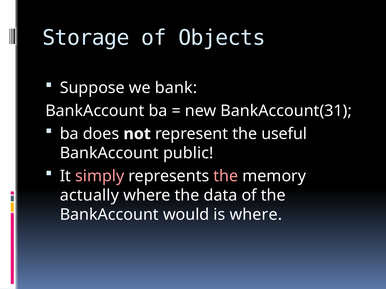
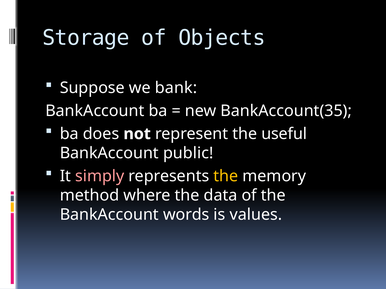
BankAccount(31: BankAccount(31 -> BankAccount(35
the at (226, 176) colour: pink -> yellow
actually: actually -> method
would: would -> words
is where: where -> values
